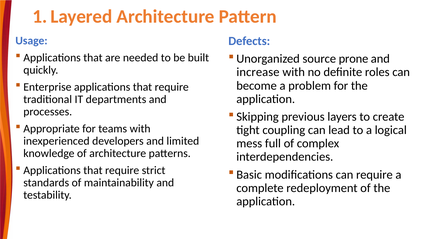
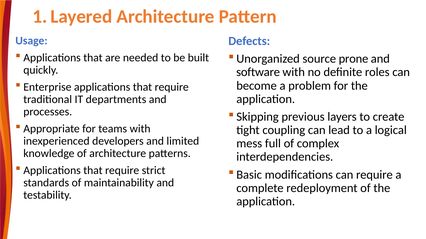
increase: increase -> software
